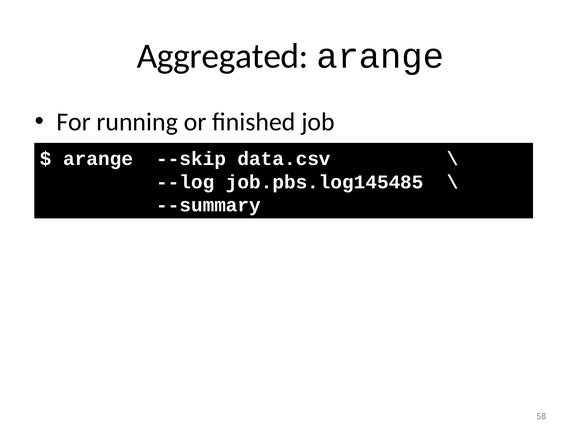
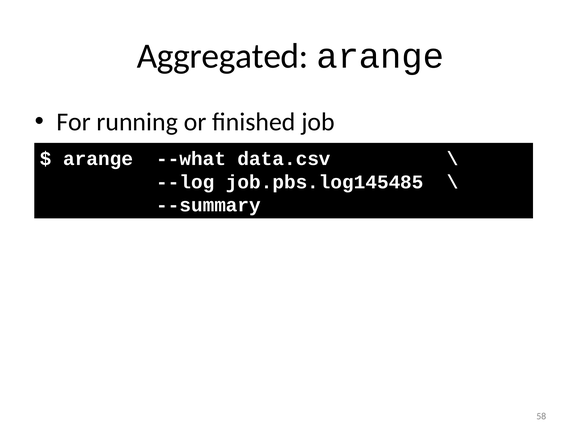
--skip: --skip -> --what
